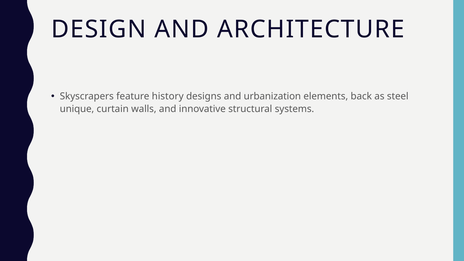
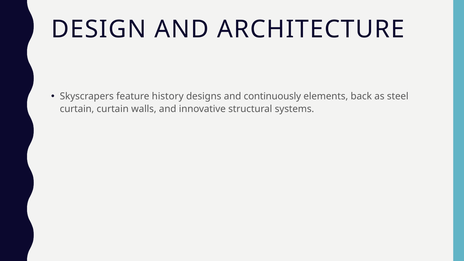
urbanization: urbanization -> continuously
unique at (77, 109): unique -> curtain
